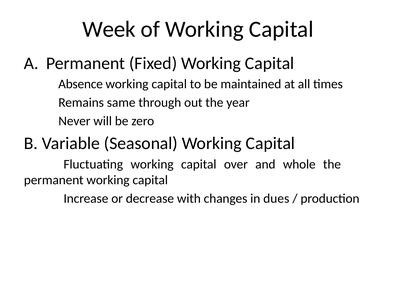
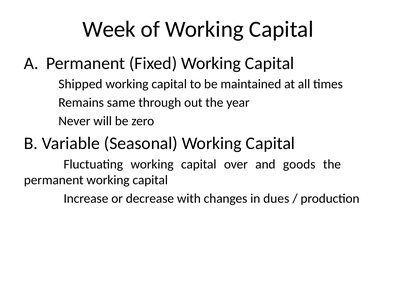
Absence: Absence -> Shipped
whole: whole -> goods
